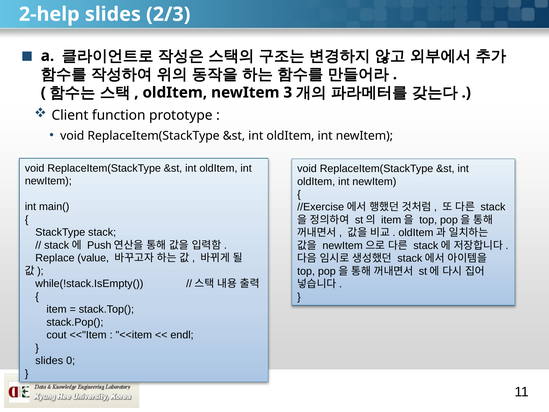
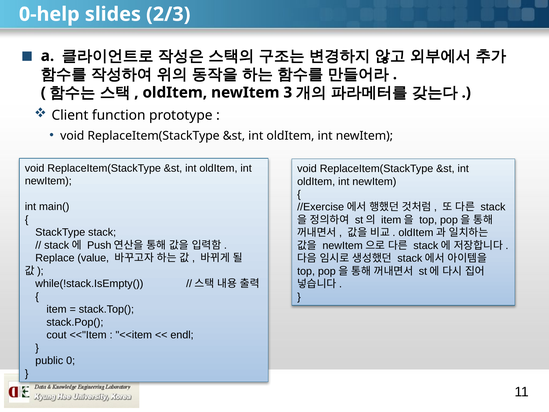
2-help: 2-help -> 0-help
slides at (49, 360): slides -> public
